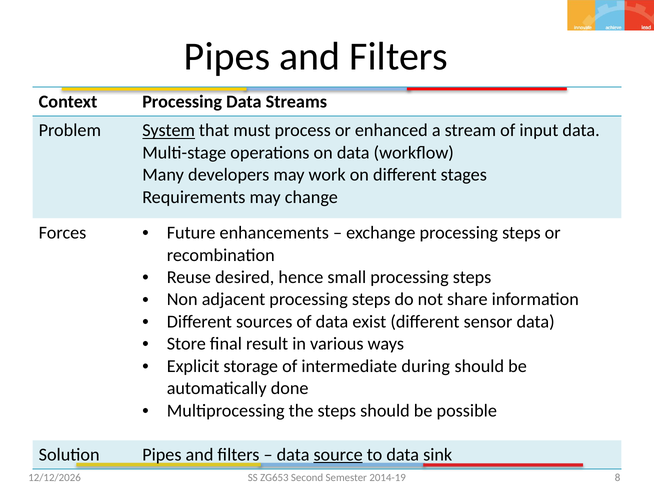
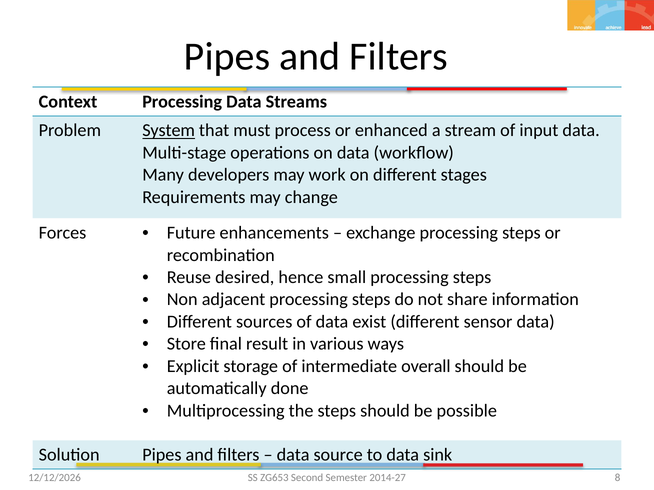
during: during -> overall
source underline: present -> none
2014-19: 2014-19 -> 2014-27
